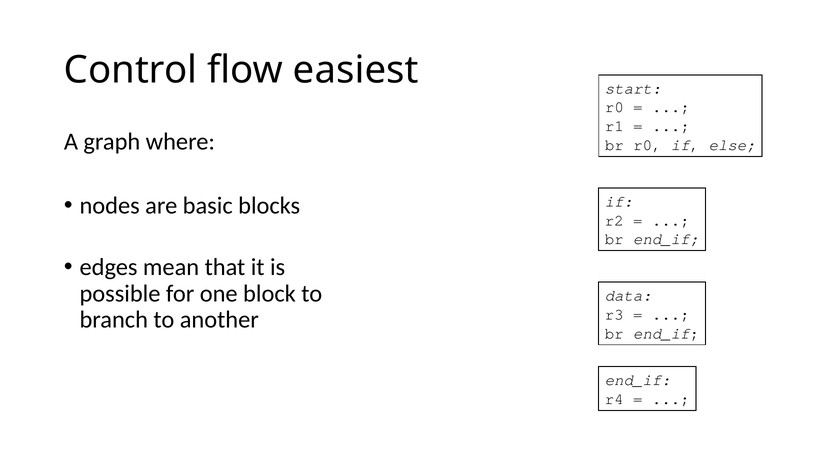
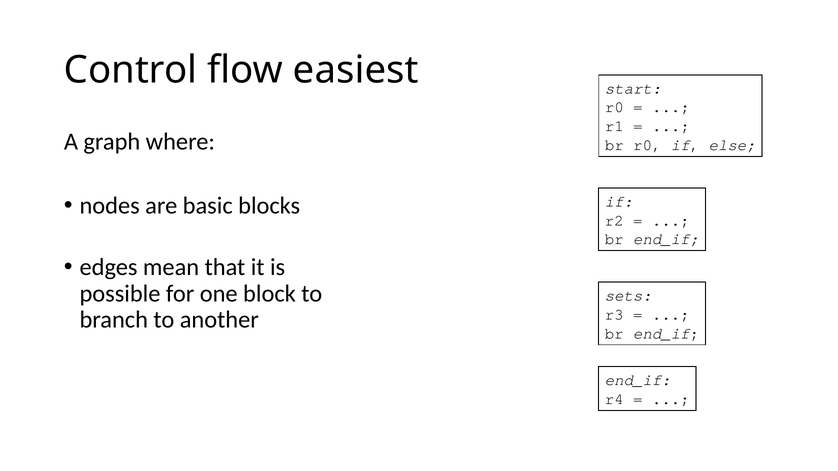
data: data -> sets
